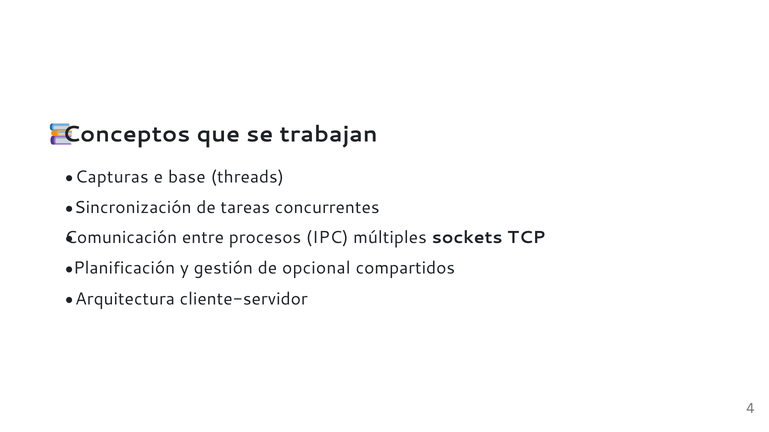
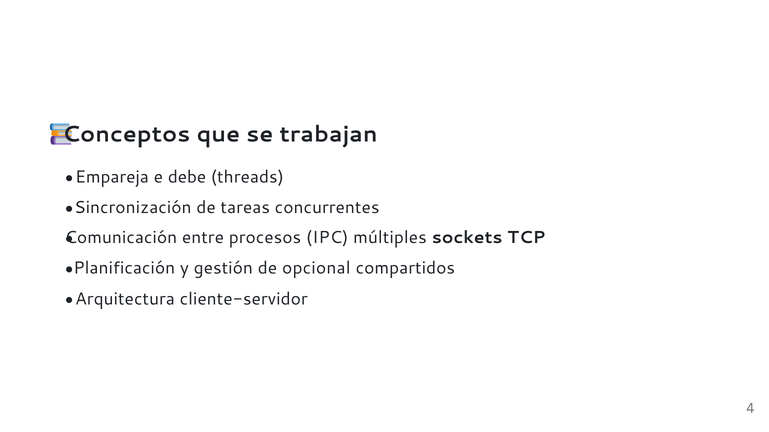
Capturas: Capturas -> Empareja
base: base -> debe
